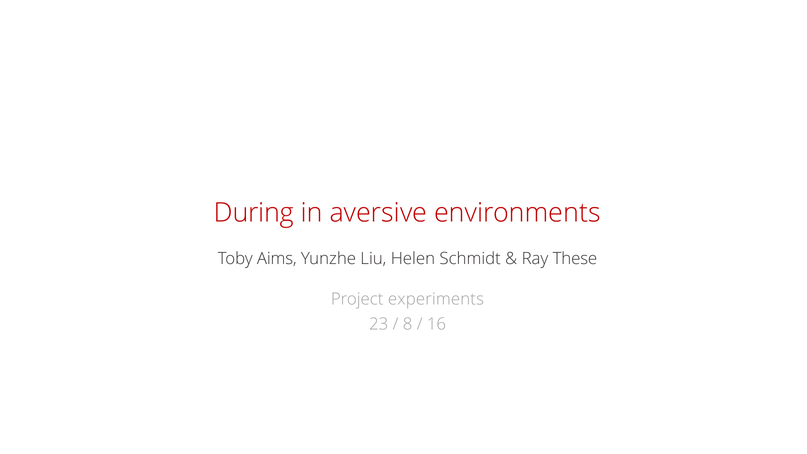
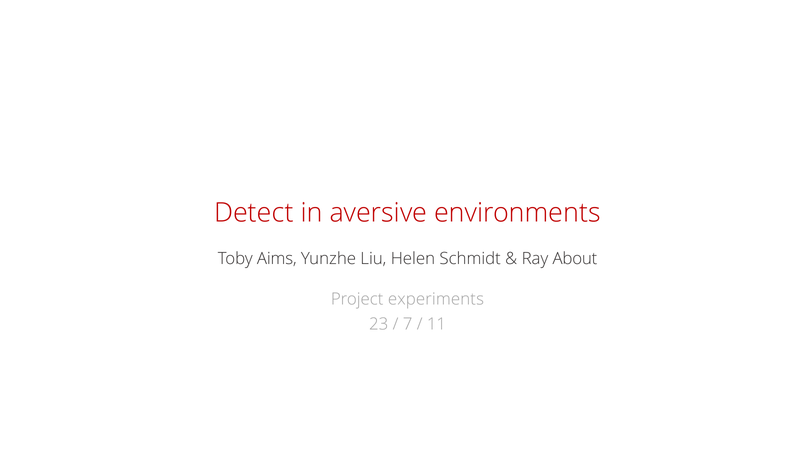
During: During -> Detect
These: These -> About
8: 8 -> 7
16: 16 -> 11
